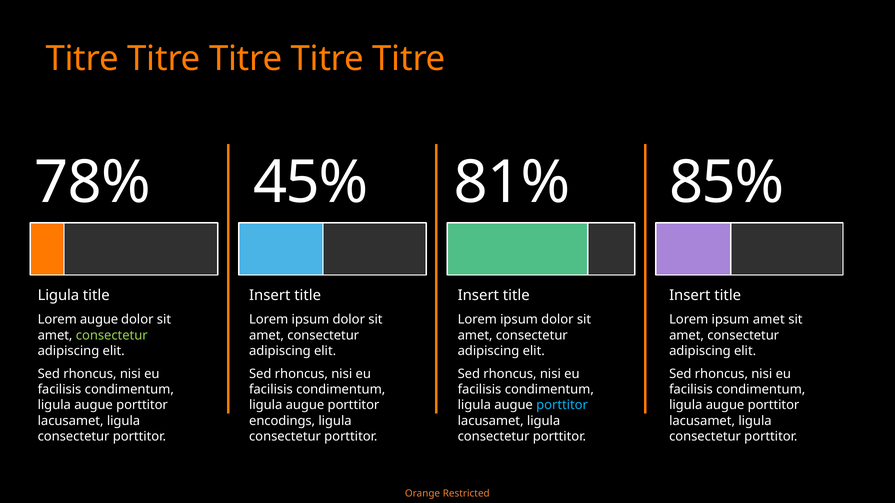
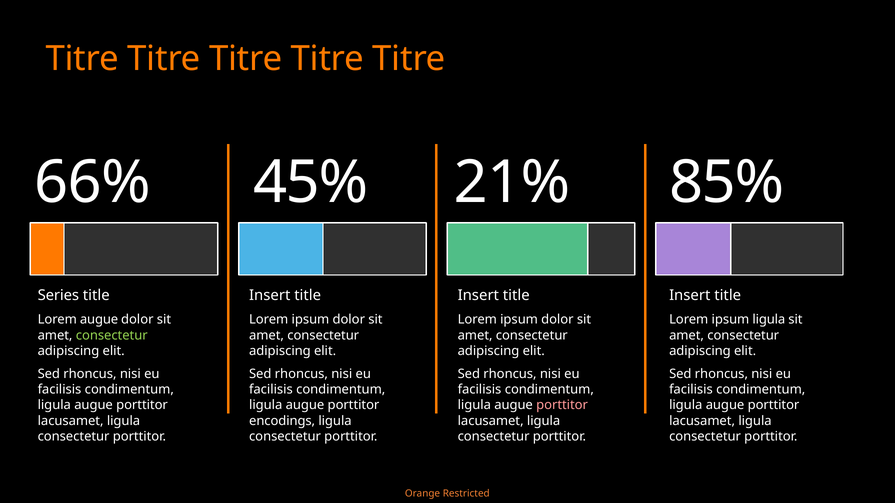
78%: 78% -> 66%
81%: 81% -> 21%
Ligula at (58, 296): Ligula -> Series
ipsum amet: amet -> ligula
porttitor at (562, 406) colour: light blue -> pink
